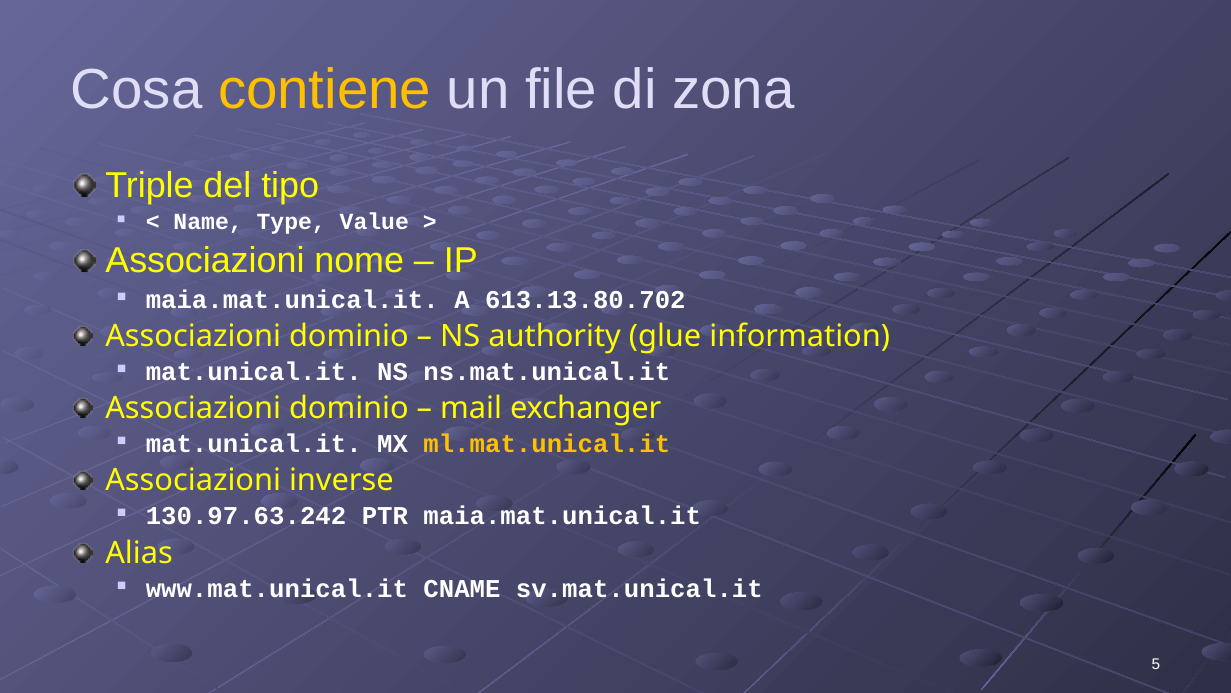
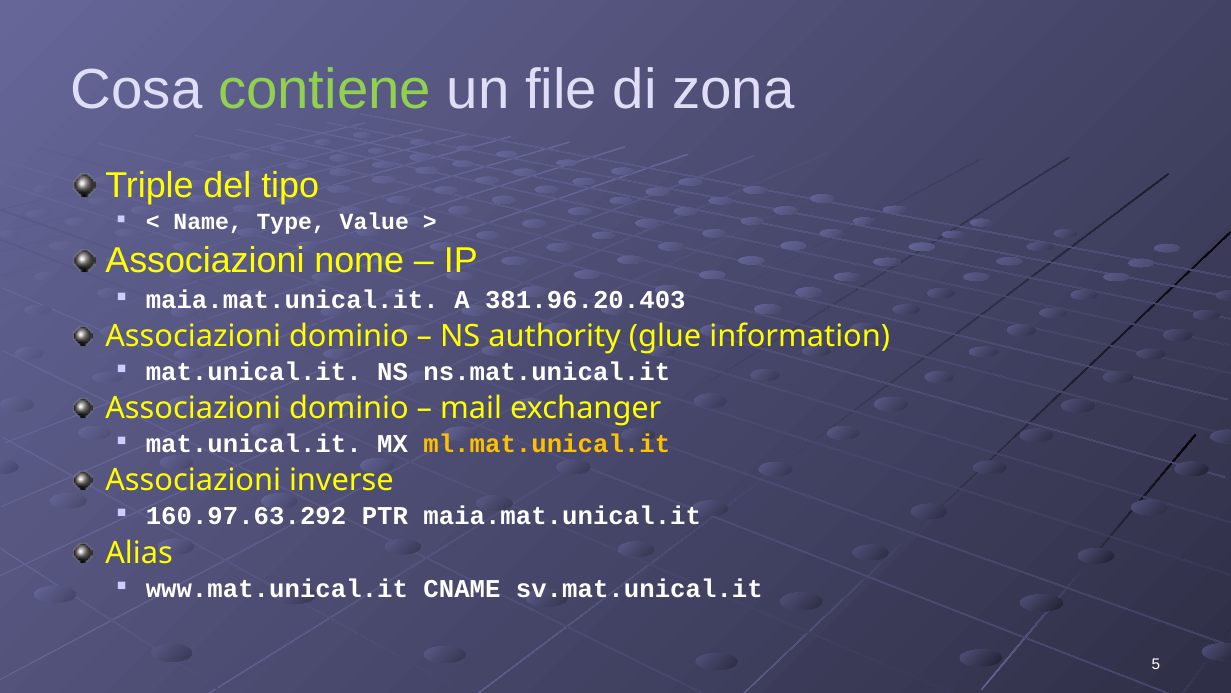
contiene colour: yellow -> light green
613.13.80.702: 613.13.80.702 -> 381.96.20.403
130.97.63.242: 130.97.63.242 -> 160.97.63.292
